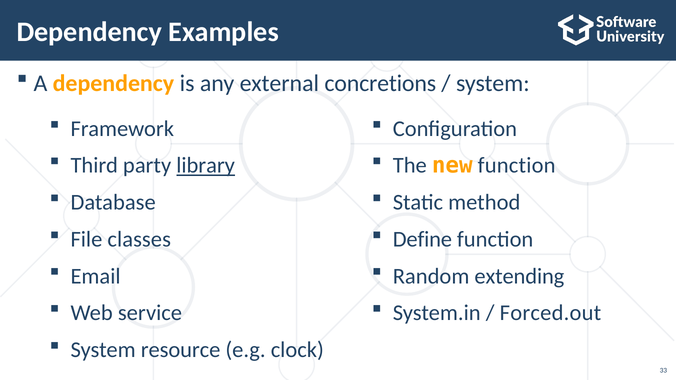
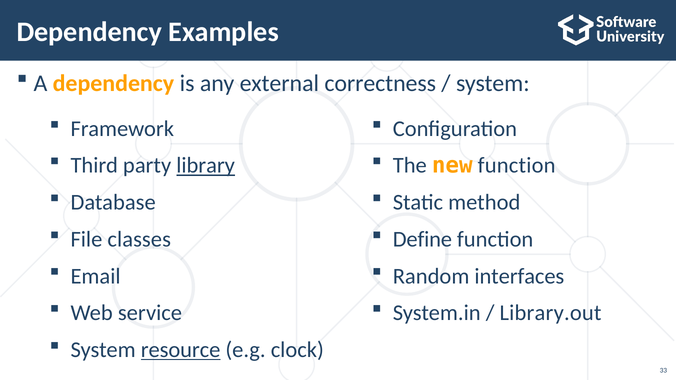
concretions: concretions -> correctness
extending: extending -> interfaces
Forced.out: Forced.out -> Library.out
resource underline: none -> present
